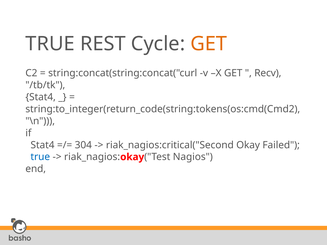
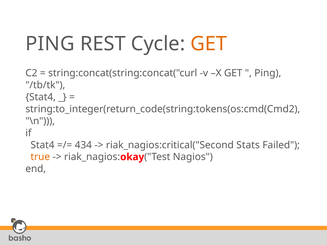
TRUE at (50, 44): TRUE -> PING
Recv at (268, 73): Recv -> Ping
304: 304 -> 434
riak_nagios:critical("Second Okay: Okay -> Stats
true at (40, 157) colour: blue -> orange
